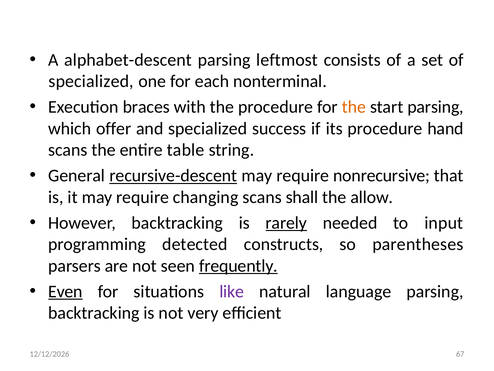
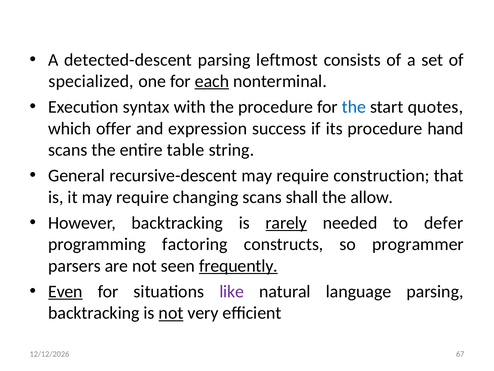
alphabet-descent: alphabet-descent -> detected-descent
each underline: none -> present
braces: braces -> syntax
the at (354, 107) colour: orange -> blue
start parsing: parsing -> quotes
and specialized: specialized -> expression
recursive-descent underline: present -> none
nonrecursive: nonrecursive -> construction
input: input -> defer
detected: detected -> factoring
parentheses: parentheses -> programmer
not at (171, 313) underline: none -> present
